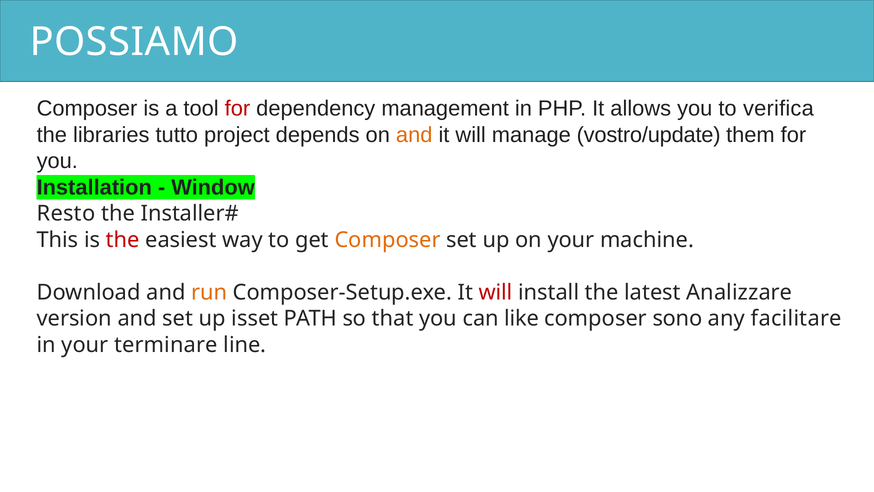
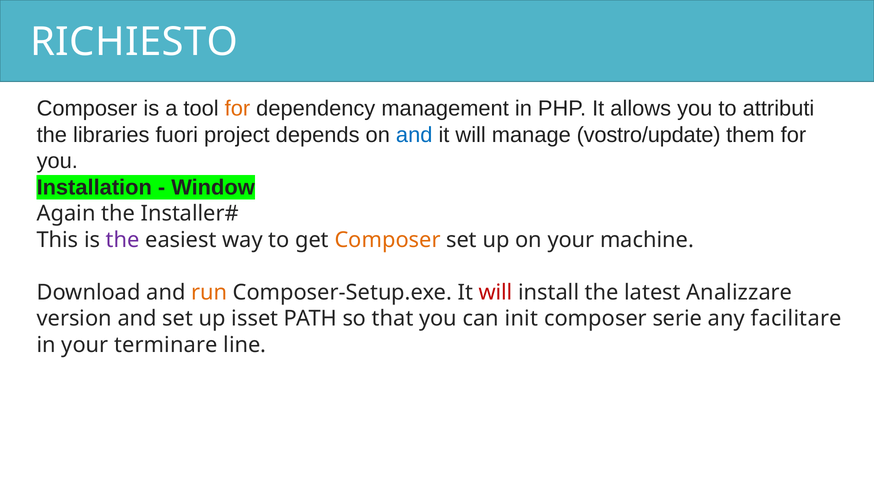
POSSIAMO: POSSIAMO -> RICHIESTO
for at (237, 109) colour: red -> orange
verifica: verifica -> attributi
tutto: tutto -> fuori
and at (414, 135) colour: orange -> blue
Resto: Resto -> Again
the at (123, 240) colour: red -> purple
like: like -> init
sono: sono -> serie
